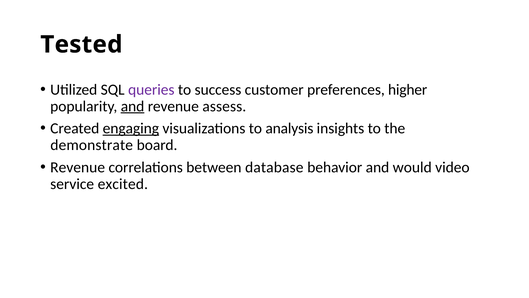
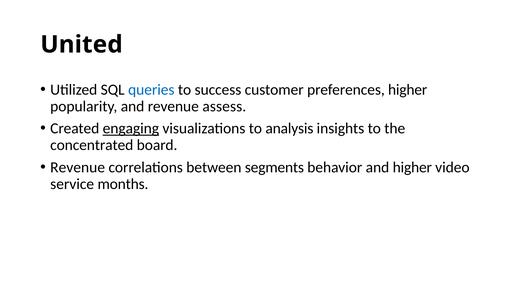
Tested: Tested -> United
queries colour: purple -> blue
and at (133, 106) underline: present -> none
demonstrate: demonstrate -> concentrated
database: database -> segments
and would: would -> higher
excited: excited -> months
